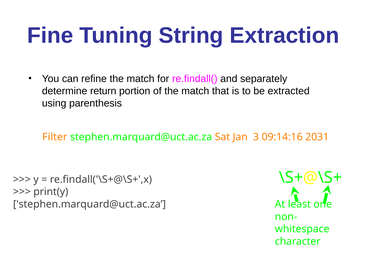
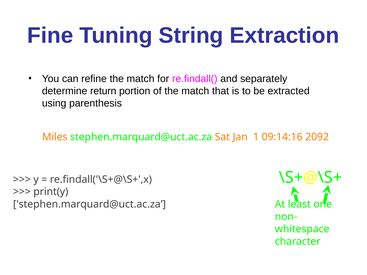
Filter: Filter -> Miles
3: 3 -> 1
2031: 2031 -> 2092
